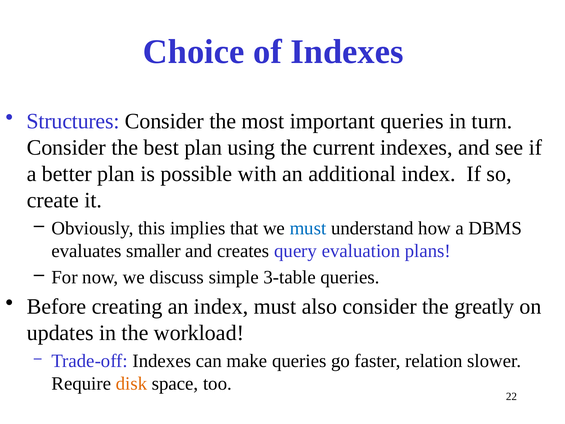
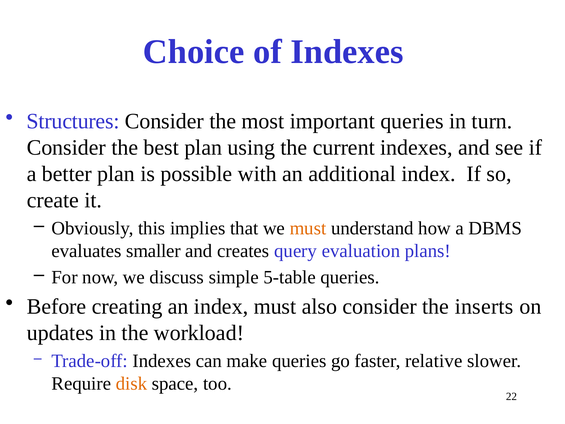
must at (308, 228) colour: blue -> orange
3-table: 3-table -> 5-table
greatly: greatly -> inserts
relation: relation -> relative
